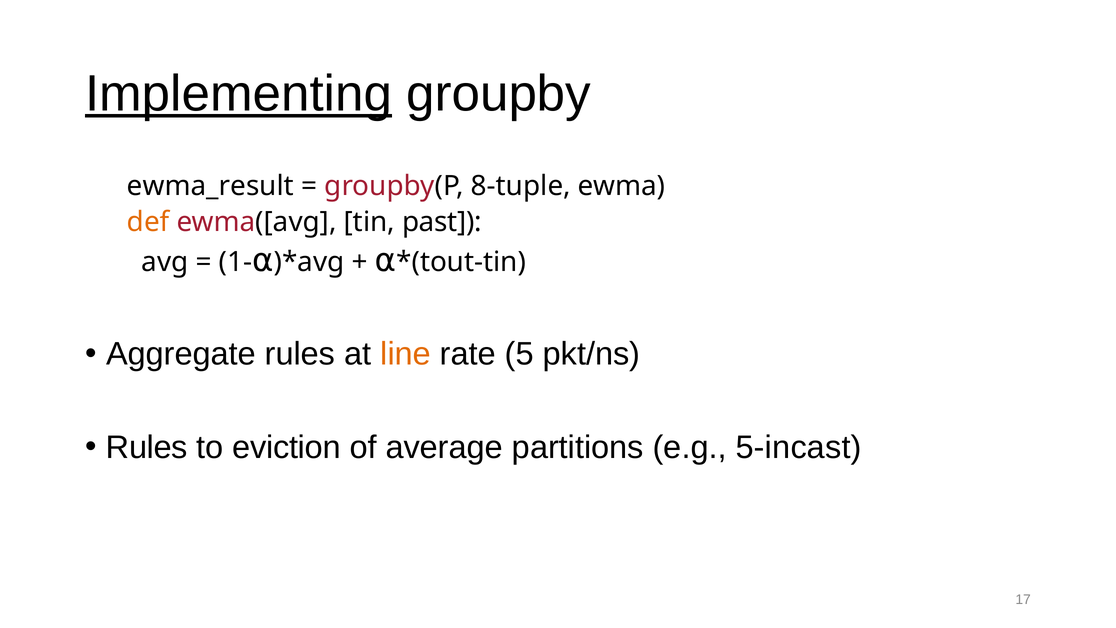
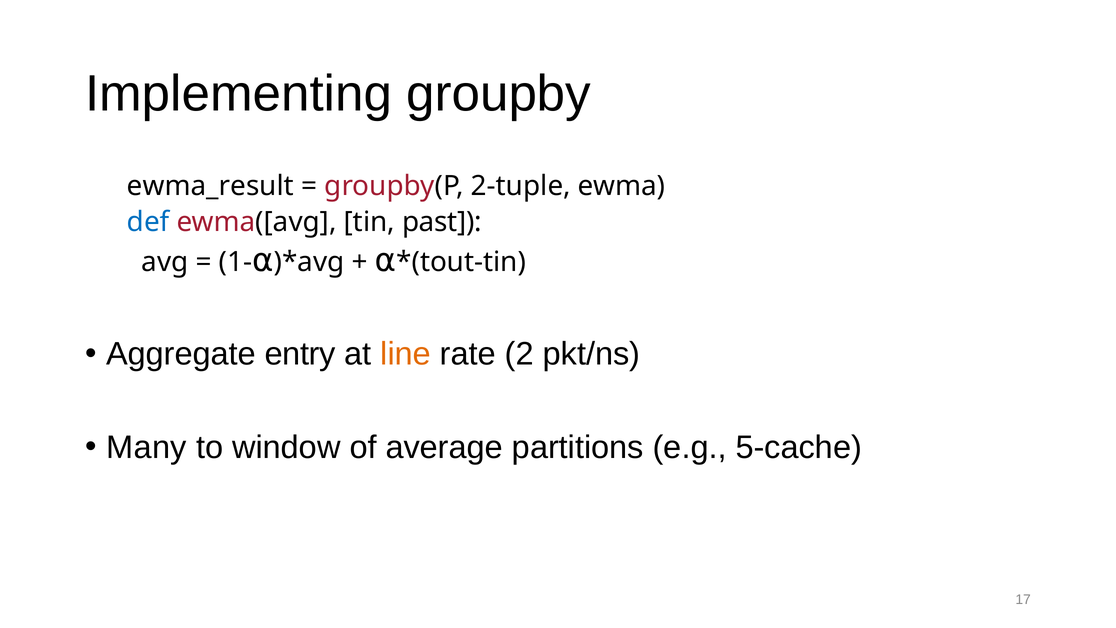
Implementing underline: present -> none
8-tuple: 8-tuple -> 2-tuple
def colour: orange -> blue
Aggregate rules: rules -> entry
5: 5 -> 2
Rules at (147, 447): Rules -> Many
eviction: eviction -> window
5-incast: 5-incast -> 5-cache
